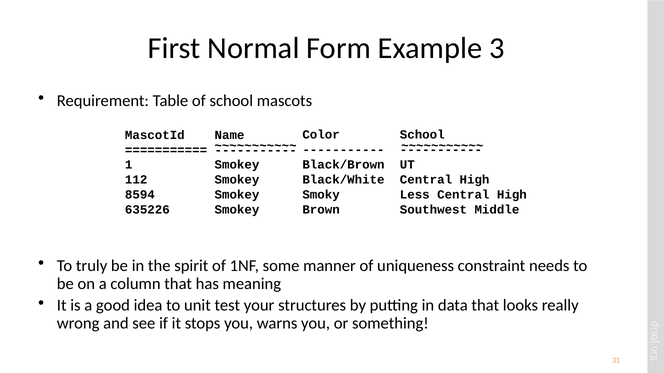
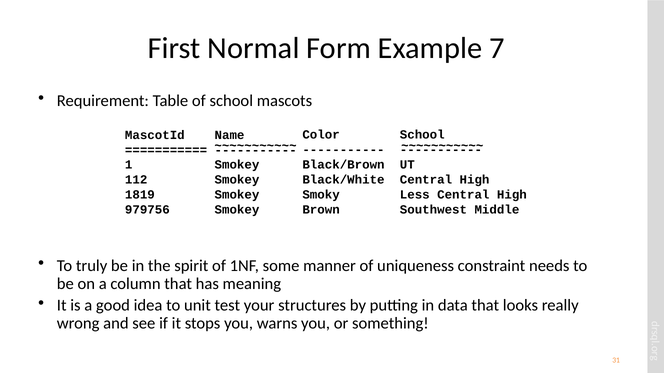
3: 3 -> 7
8594: 8594 -> 1819
635226: 635226 -> 979756
